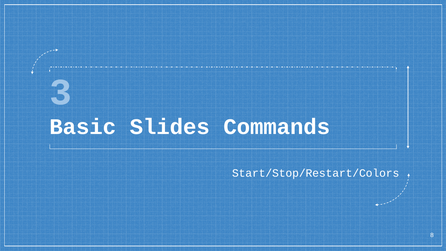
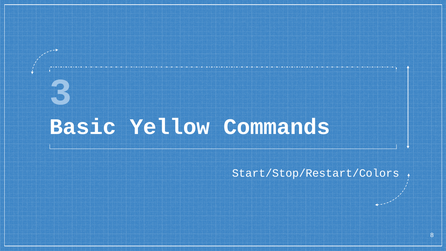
Slides: Slides -> Yellow
